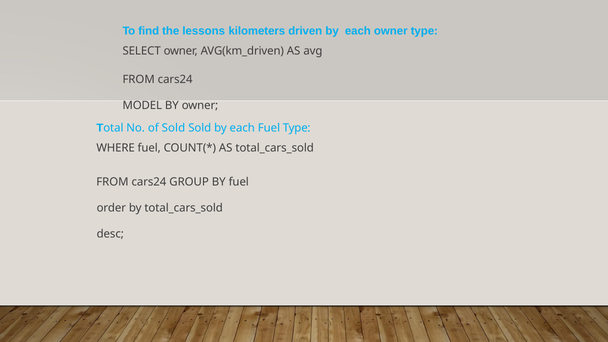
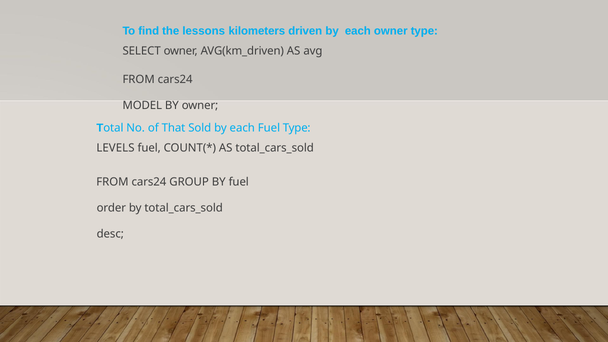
of Sold: Sold -> That
WHERE: WHERE -> LEVELS
